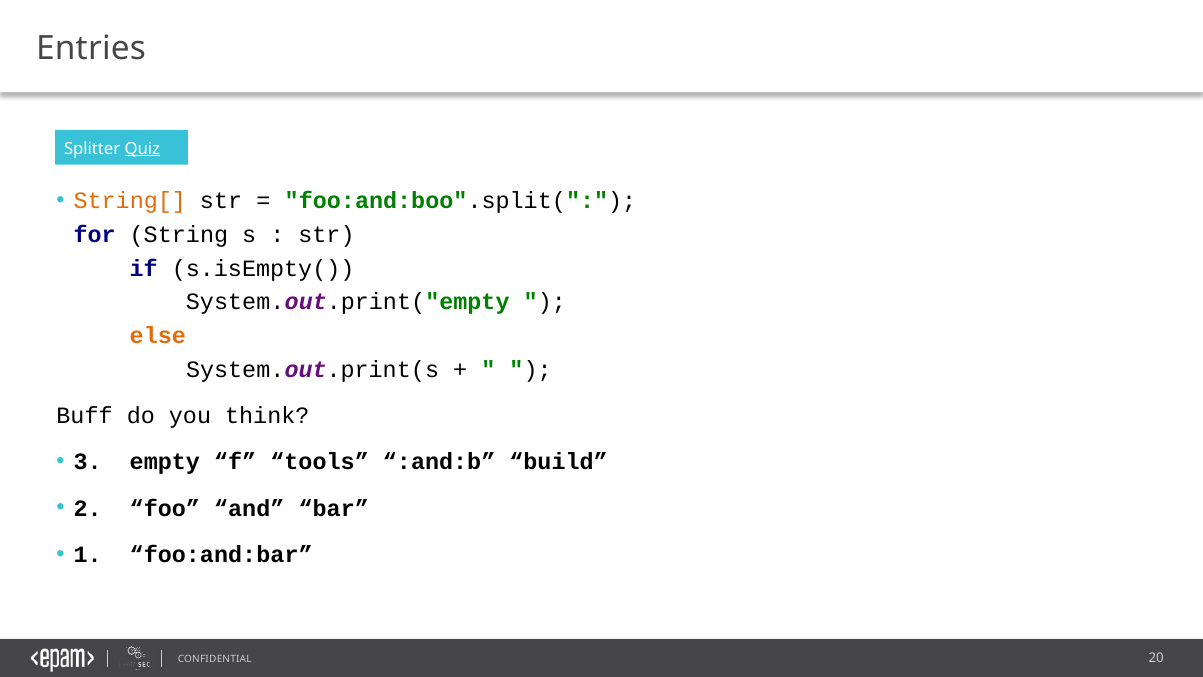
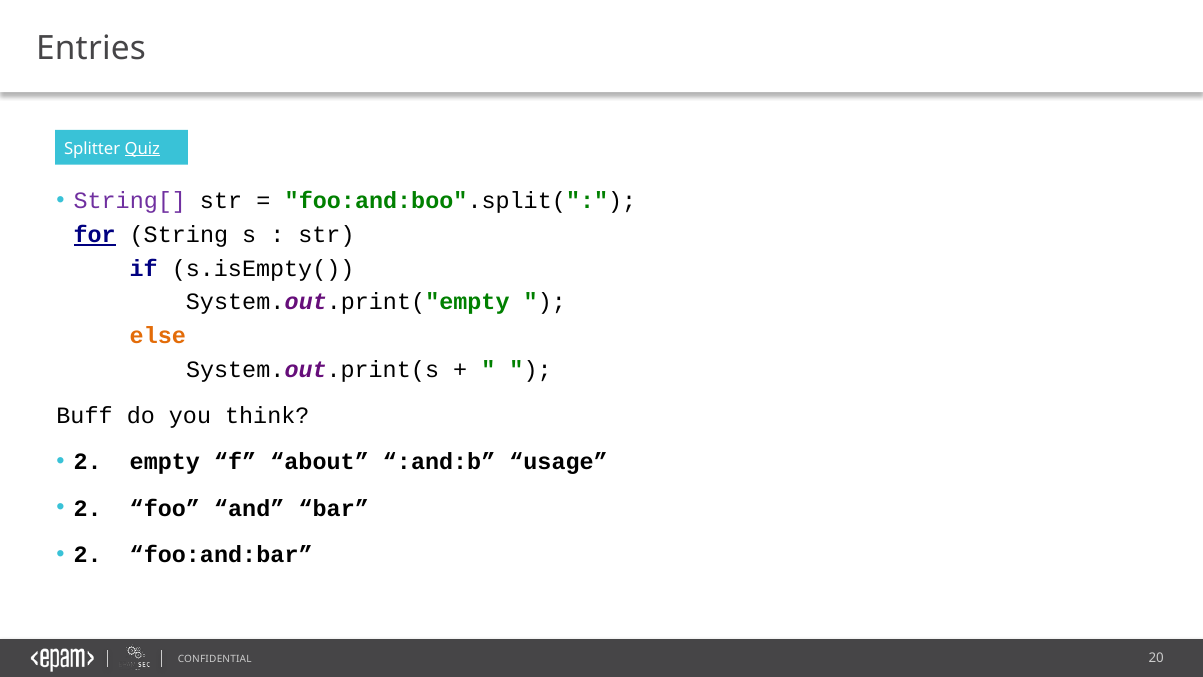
String[ colour: orange -> purple
for underline: none -> present
3 at (88, 462): 3 -> 2
tools: tools -> about
build: build -> usage
1 at (88, 554): 1 -> 2
